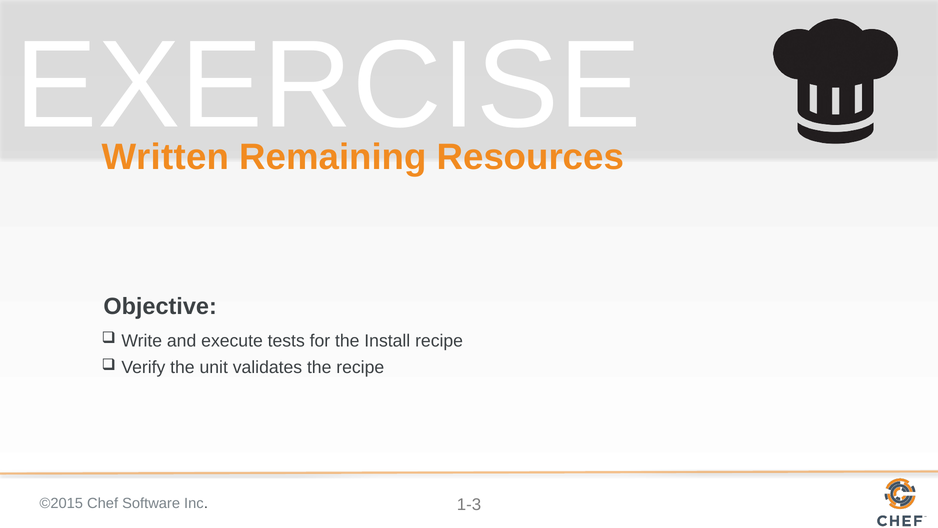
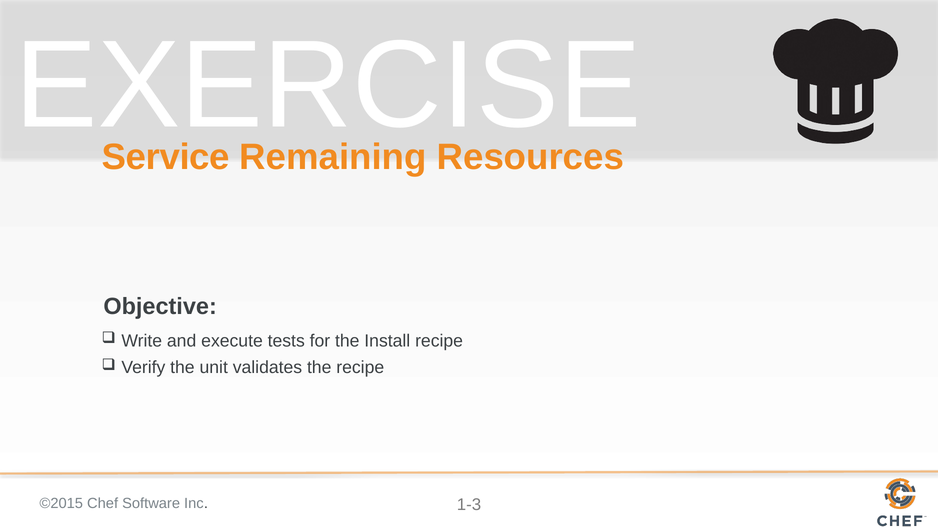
Written: Written -> Service
